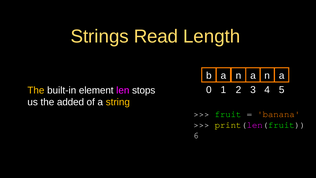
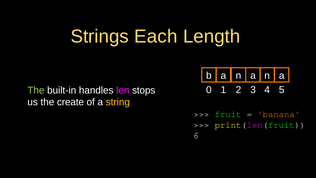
Read: Read -> Each
The at (36, 90) colour: yellow -> light green
element: element -> handles
added: added -> create
